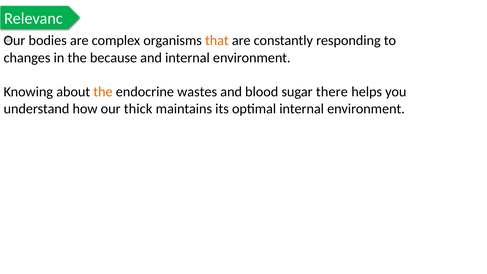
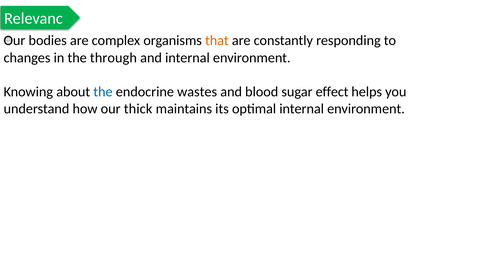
because: because -> through
the at (103, 92) colour: orange -> blue
there: there -> effect
